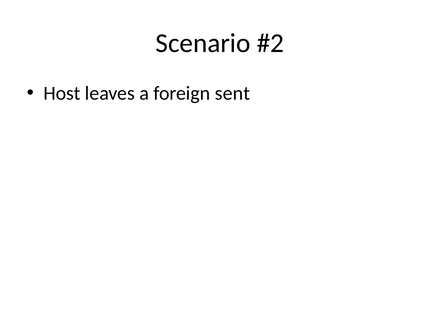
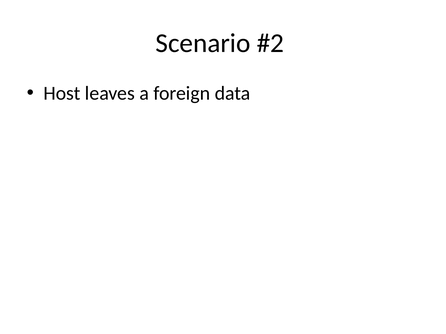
sent: sent -> data
